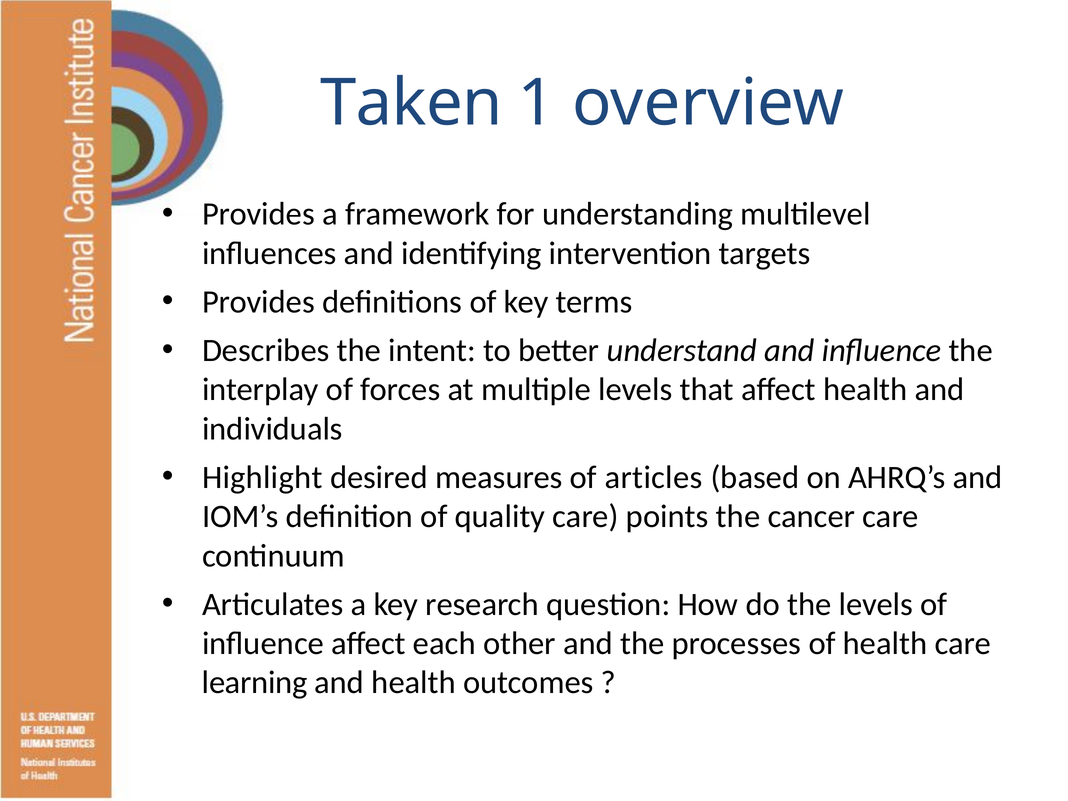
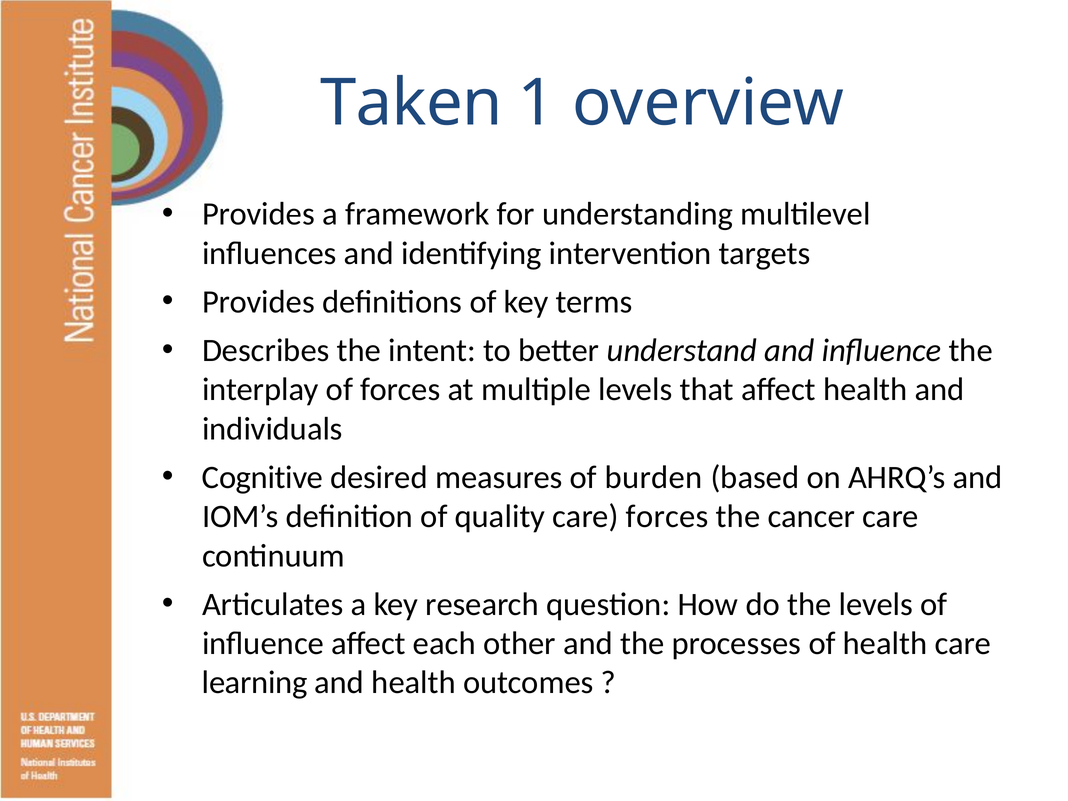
Highlight: Highlight -> Cognitive
articles: articles -> burden
care points: points -> forces
